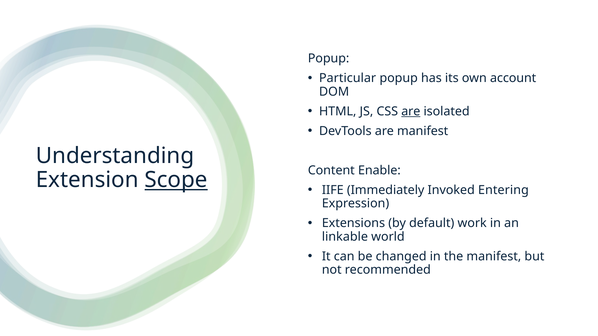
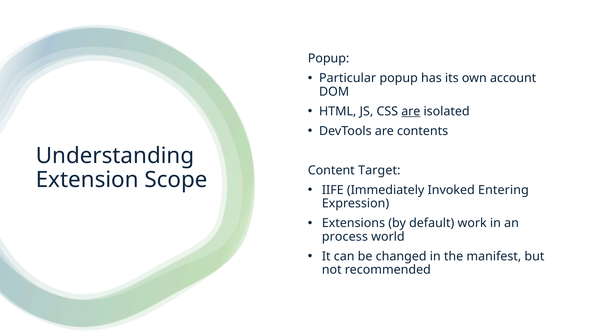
are manifest: manifest -> contents
Enable: Enable -> Target
Scope underline: present -> none
linkable: linkable -> process
